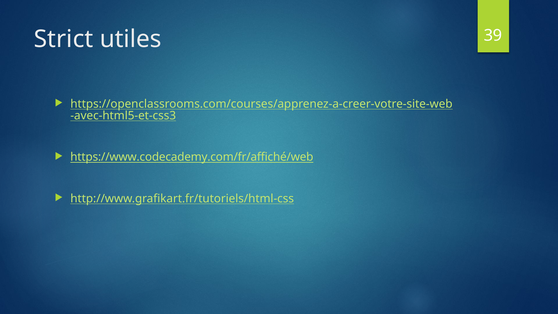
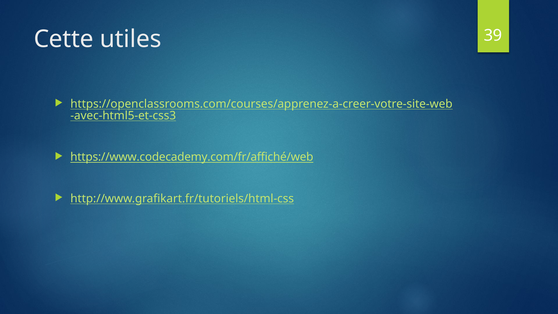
Strict: Strict -> Cette
